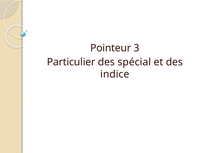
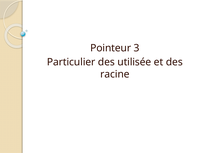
spécial: spécial -> utilisée
indice: indice -> racine
